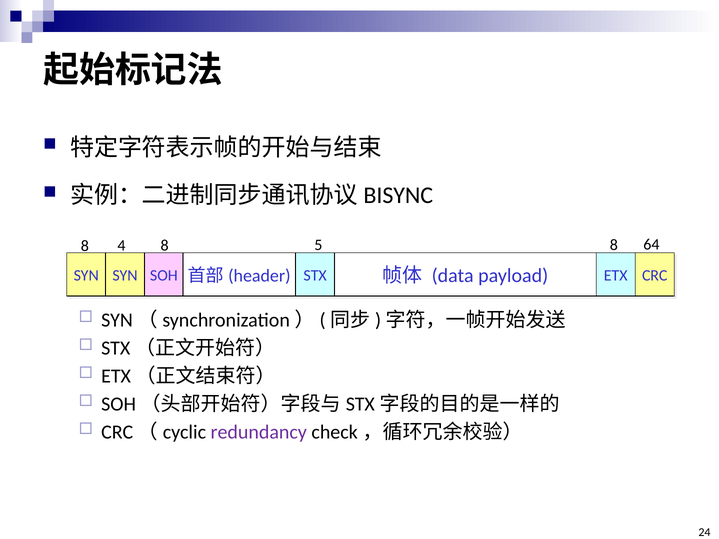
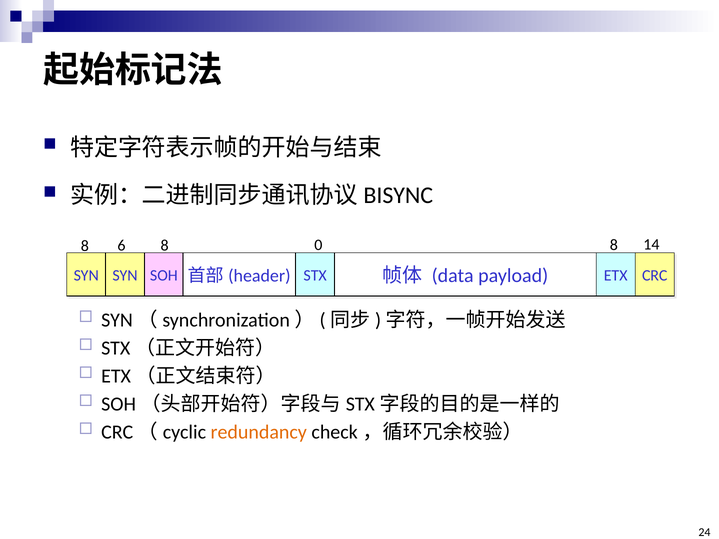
4: 4 -> 6
5: 5 -> 0
64: 64 -> 14
redundancy colour: purple -> orange
